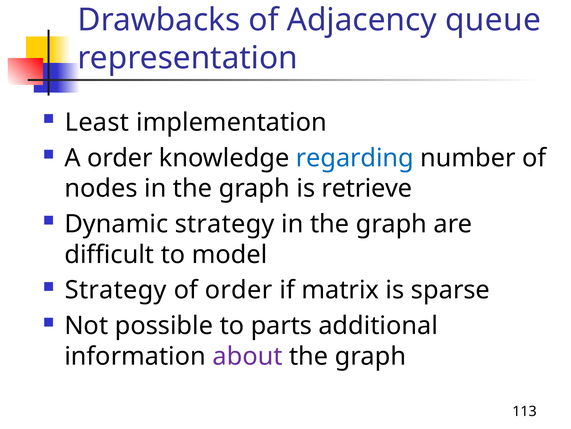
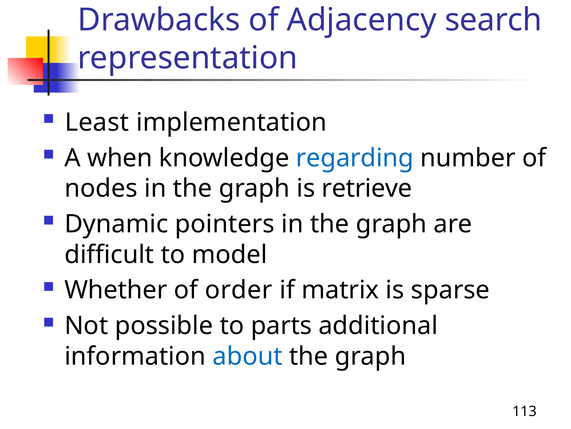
queue: queue -> search
A order: order -> when
Dynamic strategy: strategy -> pointers
Strategy at (116, 290): Strategy -> Whether
about colour: purple -> blue
